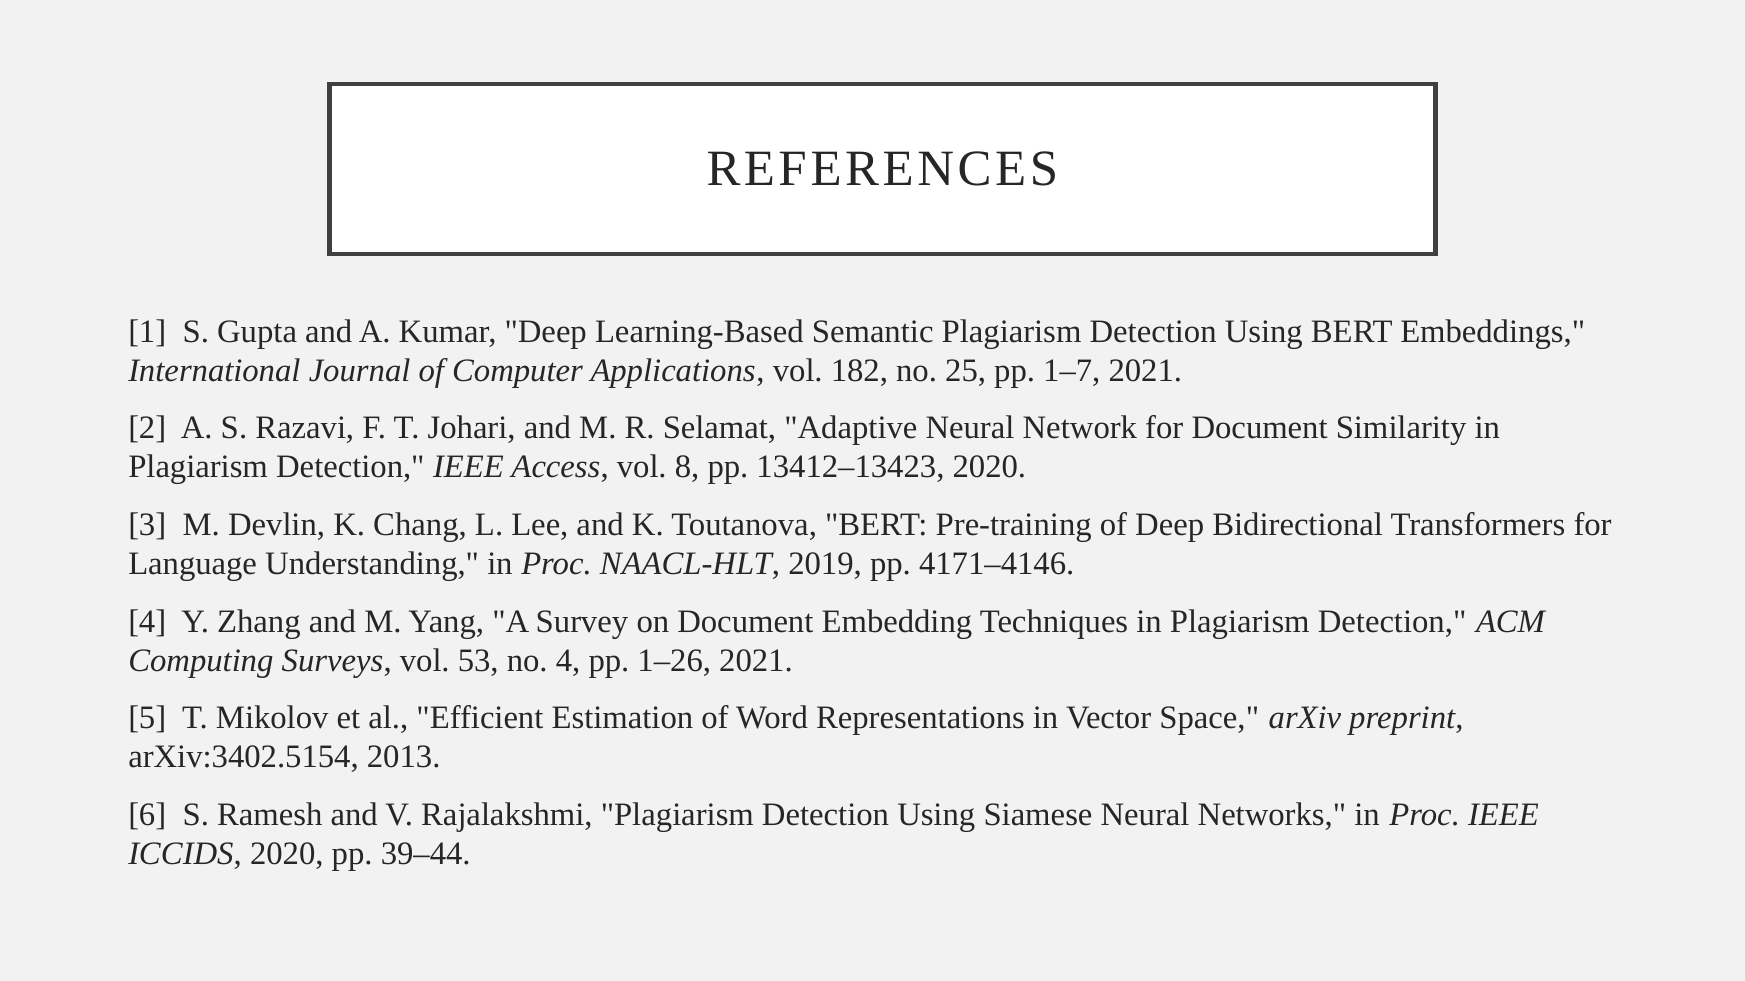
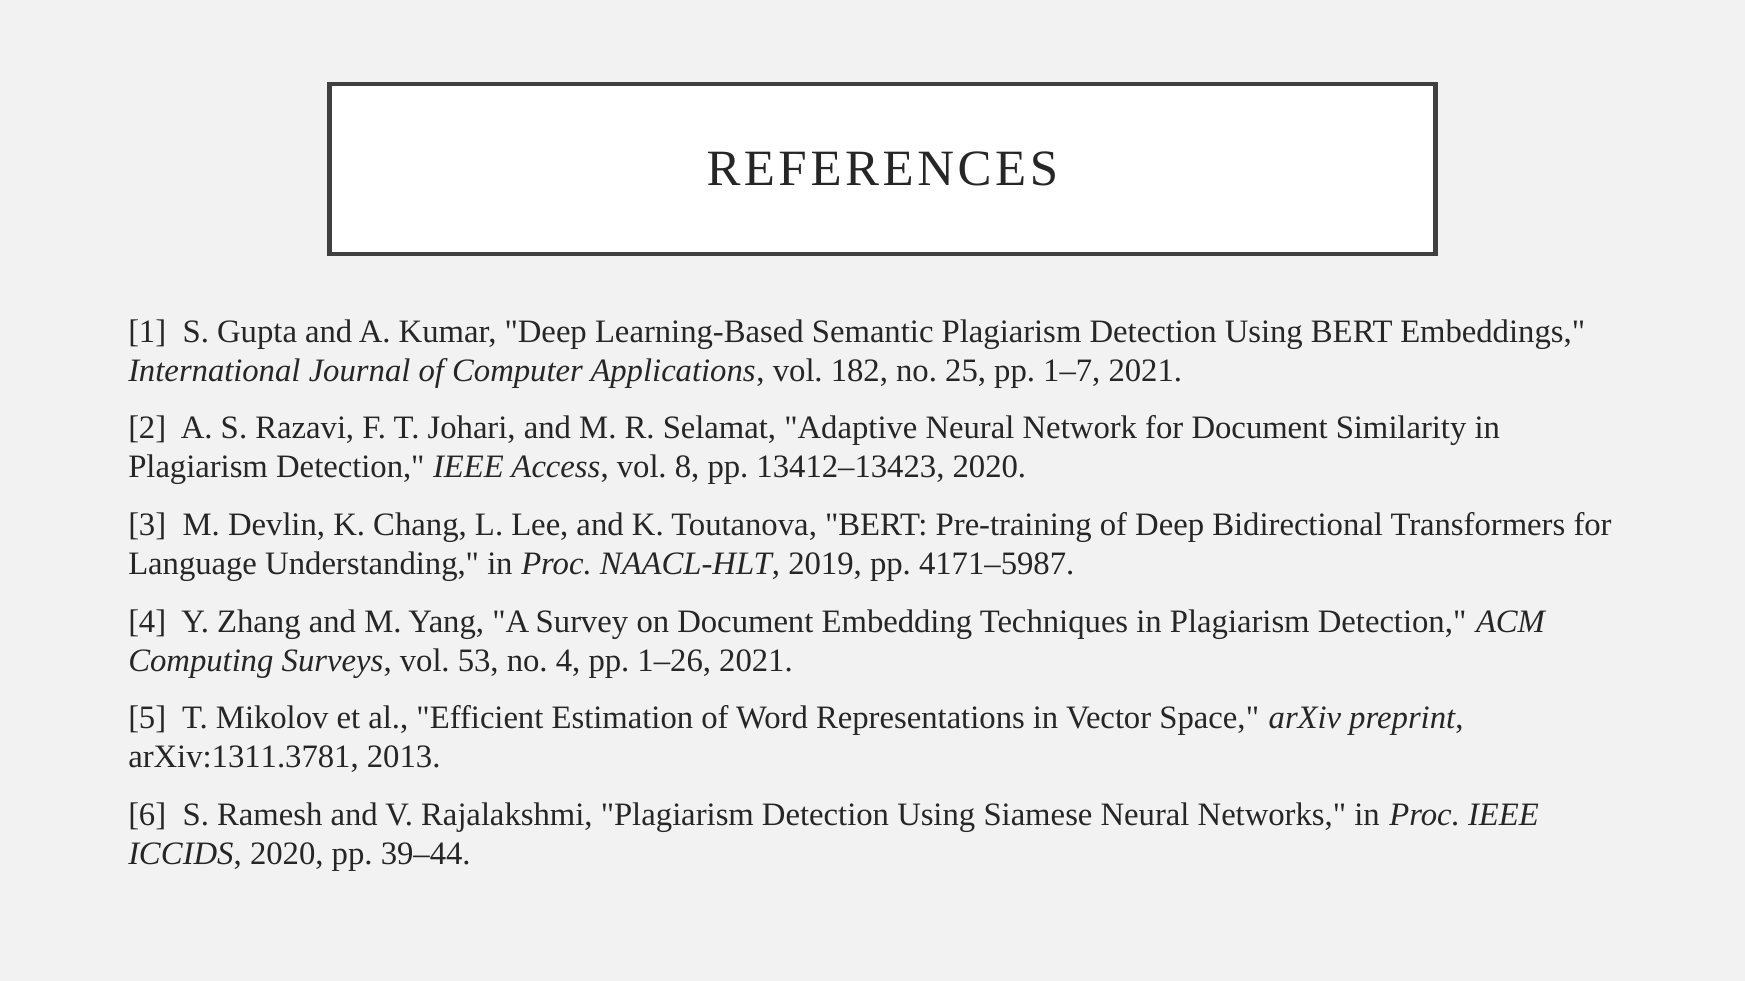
4171–4146: 4171–4146 -> 4171–5987
arXiv:3402.5154: arXiv:3402.5154 -> arXiv:1311.3781
